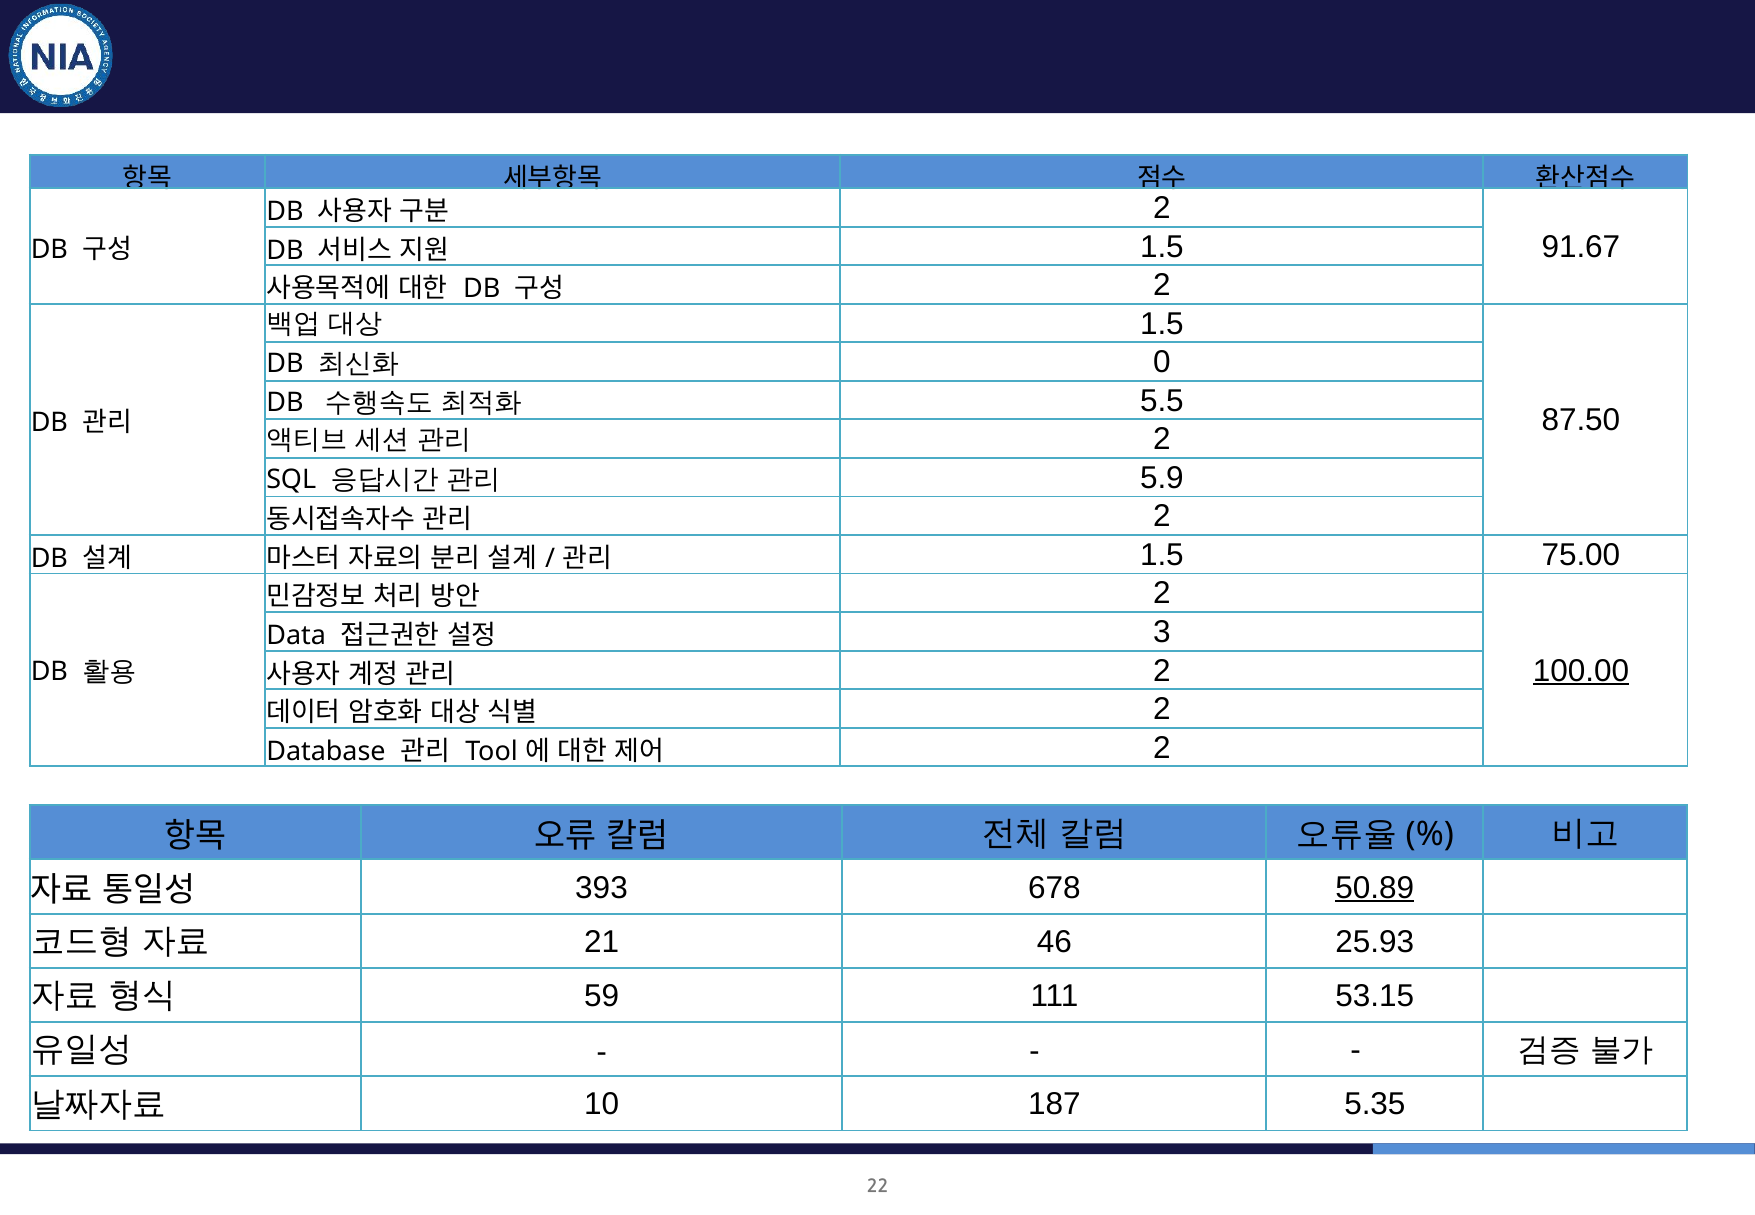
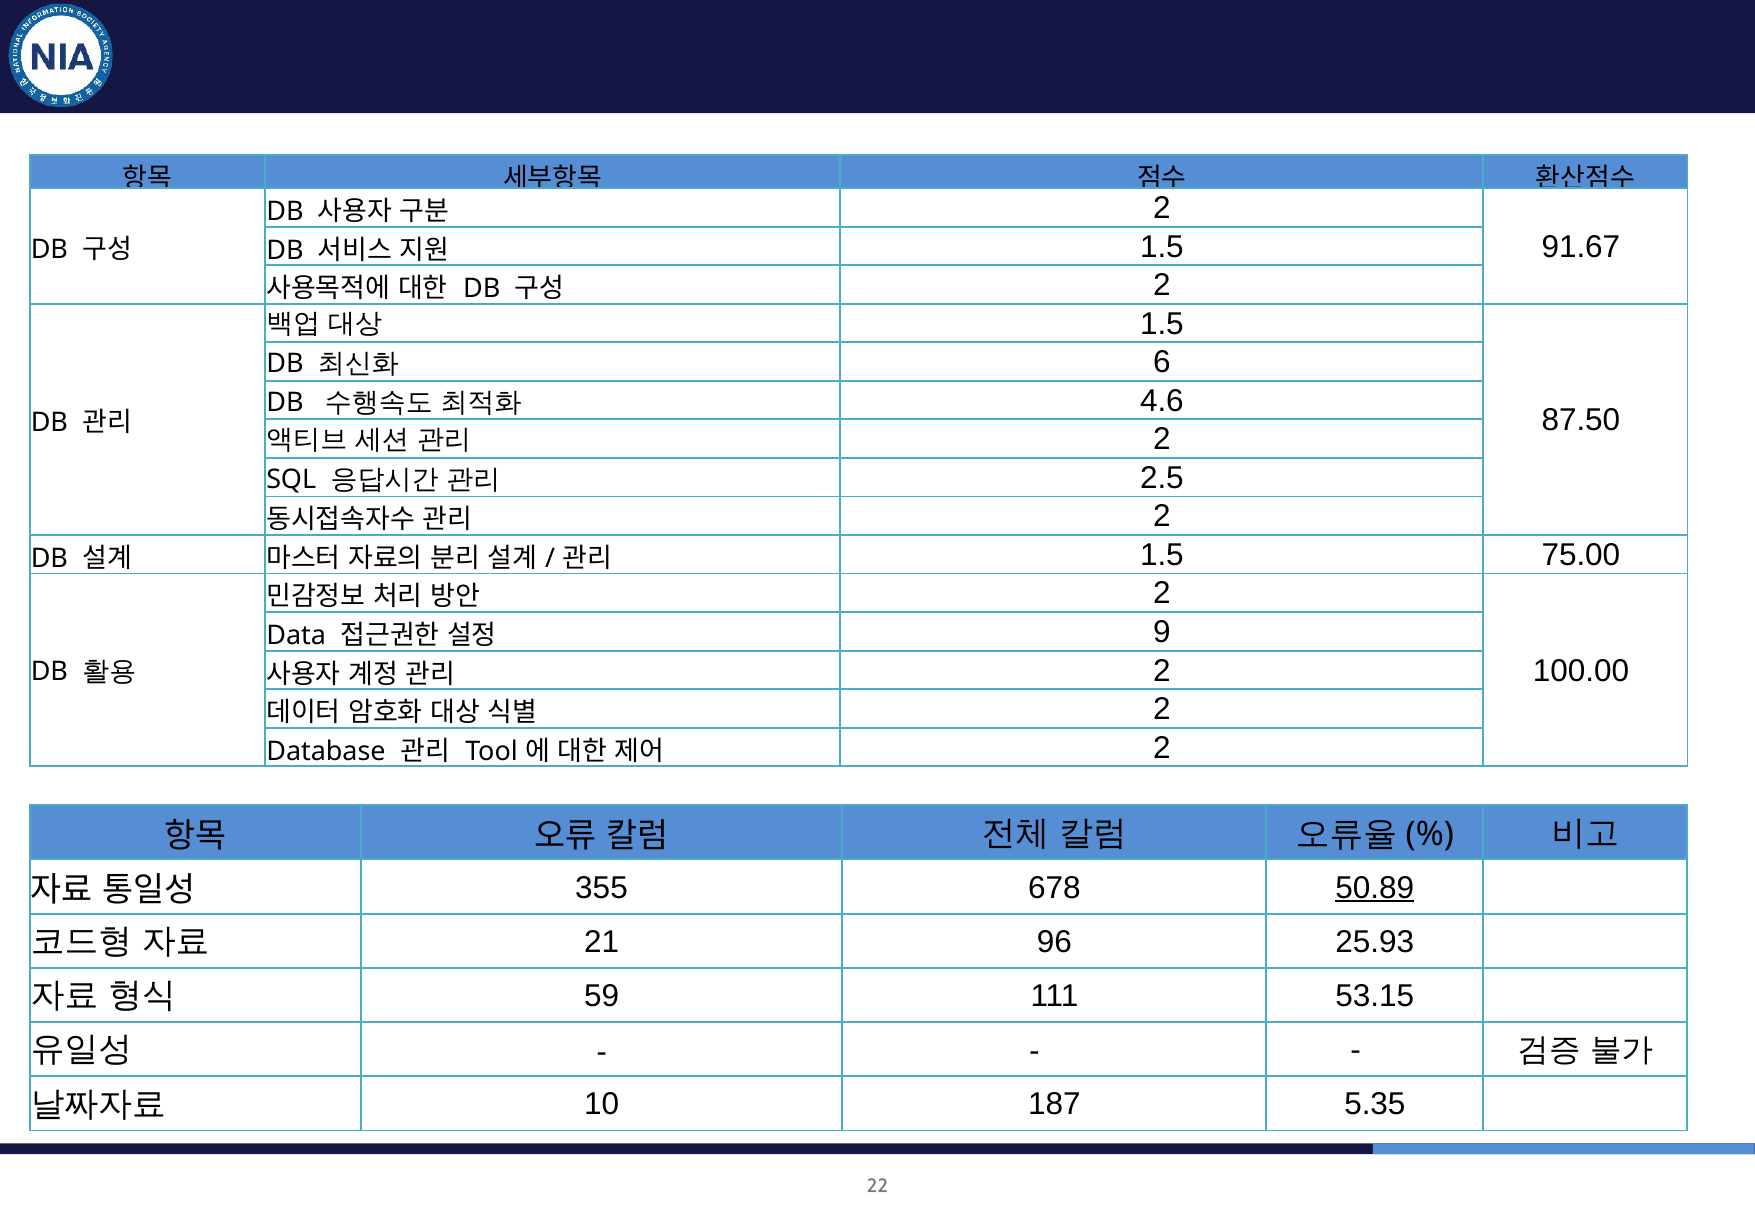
0: 0 -> 6
5.5: 5.5 -> 4.6
5.9: 5.9 -> 2.5
3: 3 -> 9
100.00 underline: present -> none
393: 393 -> 355
46: 46 -> 96
